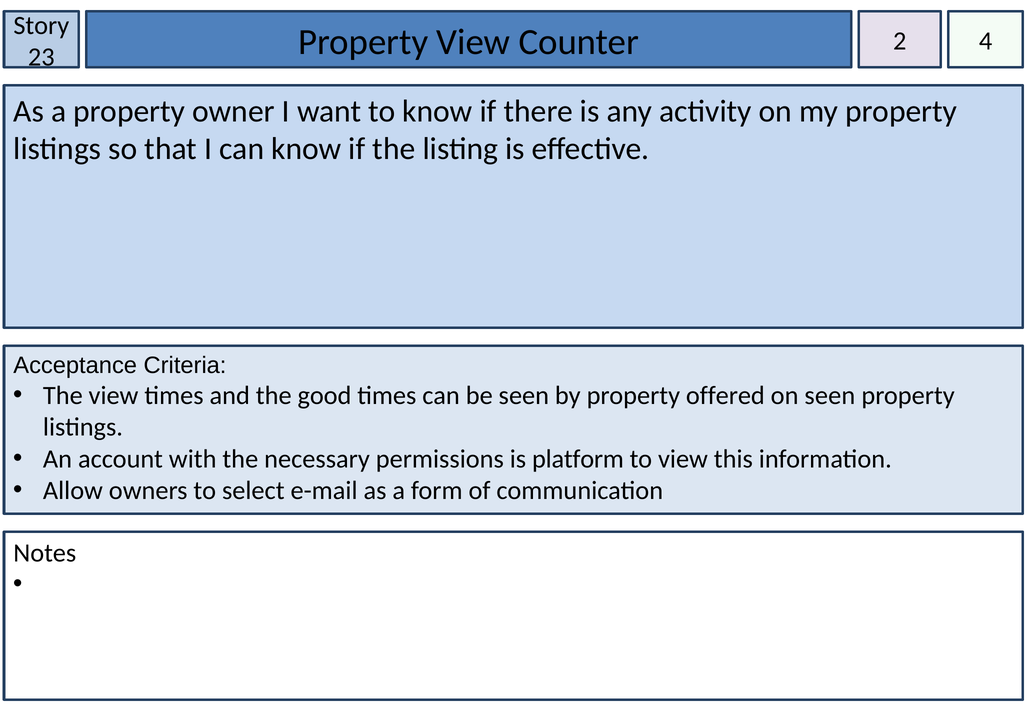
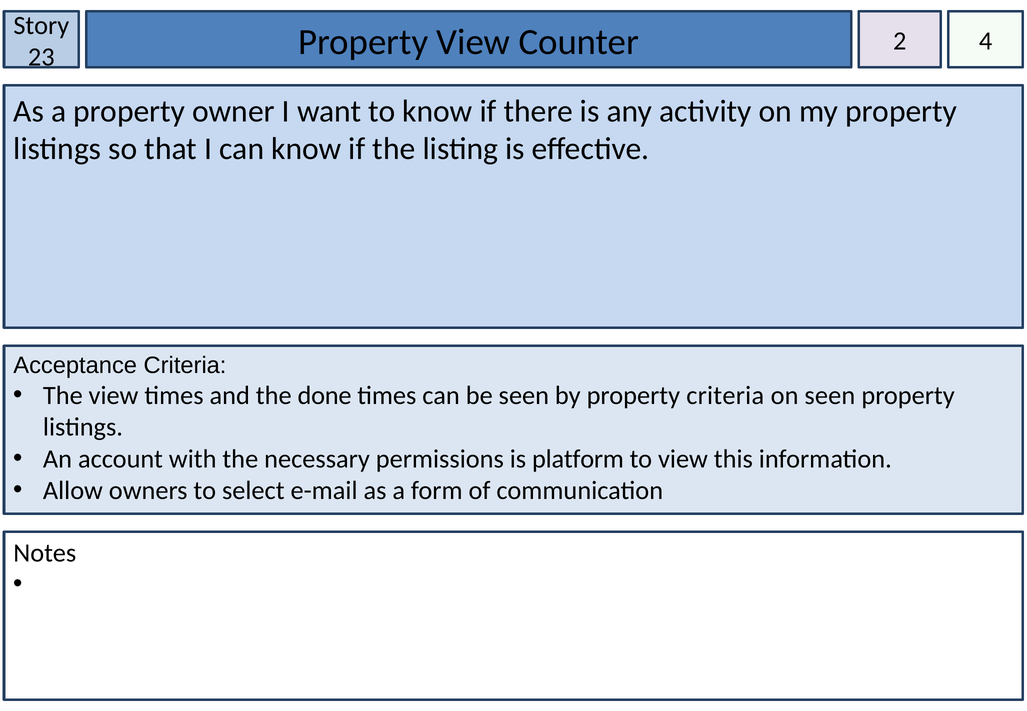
good: good -> done
property offered: offered -> criteria
